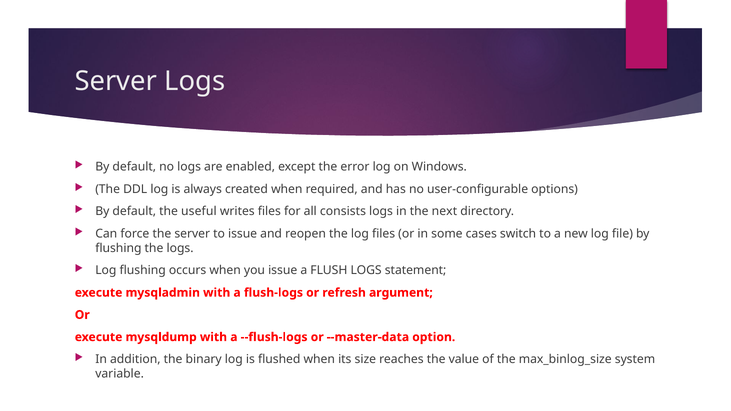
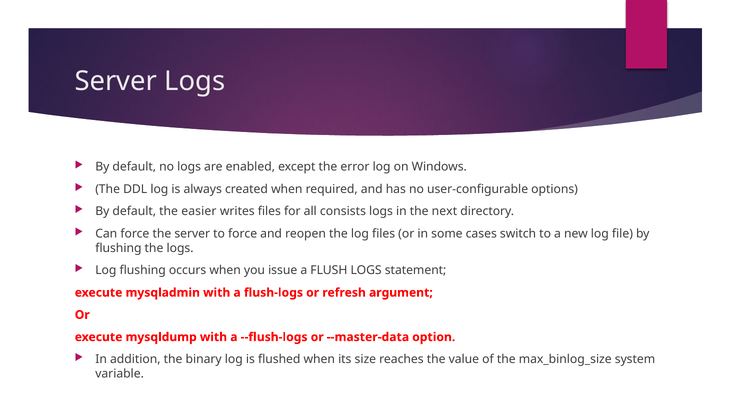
useful: useful -> easier
to issue: issue -> force
